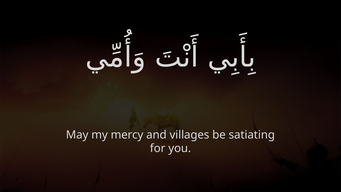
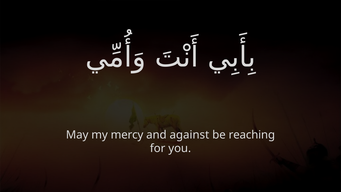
villages: villages -> against
satiating: satiating -> reaching
